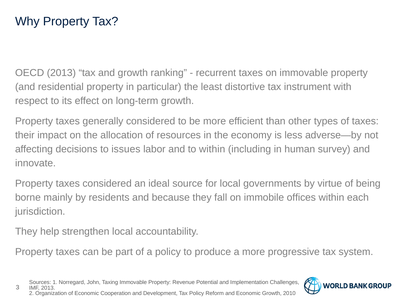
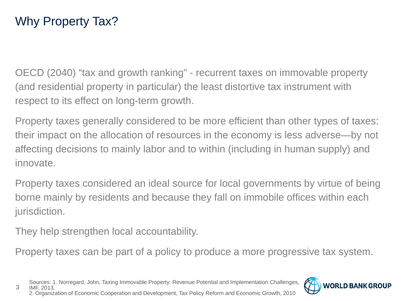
OECD 2013: 2013 -> 2040
to issues: issues -> mainly
survey: survey -> supply
